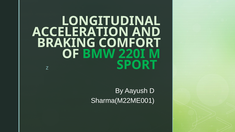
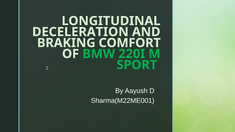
ACCELERATION: ACCELERATION -> DECELERATION
